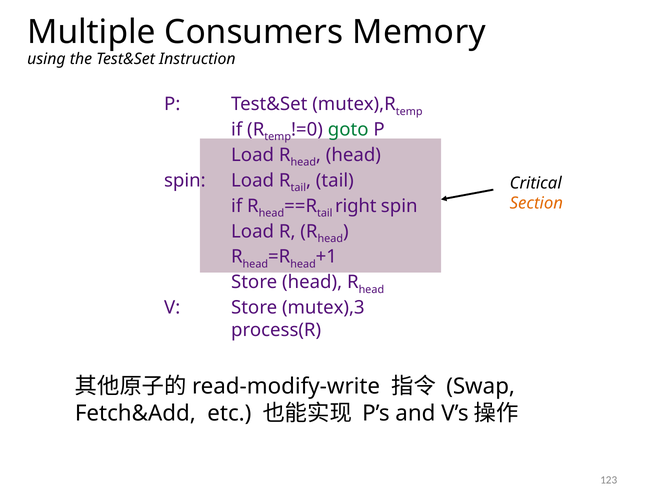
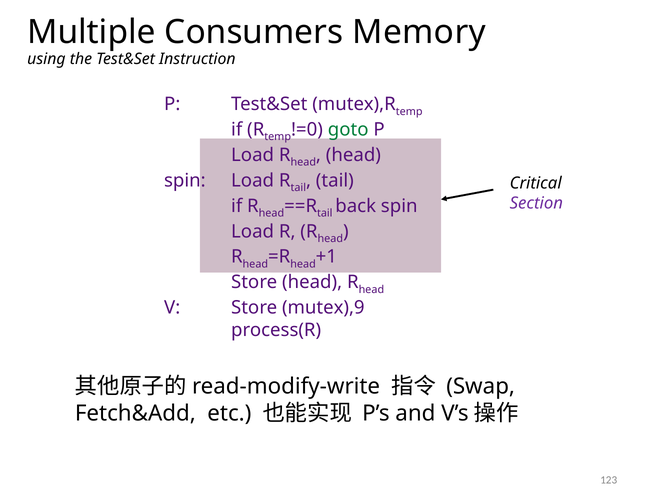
Section colour: orange -> purple
right: right -> back
mutex),3: mutex),3 -> mutex),9
